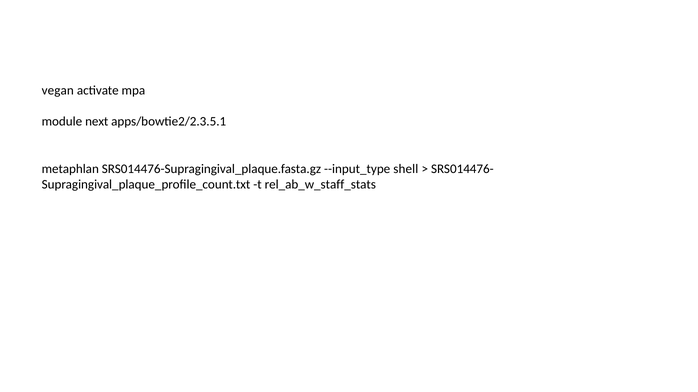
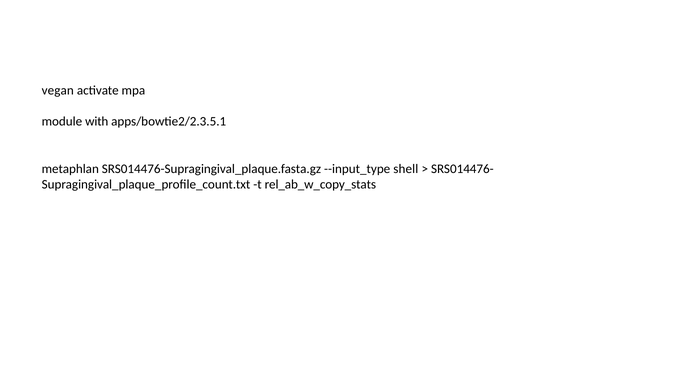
next: next -> with
rel_ab_w_staff_stats: rel_ab_w_staff_stats -> rel_ab_w_copy_stats
